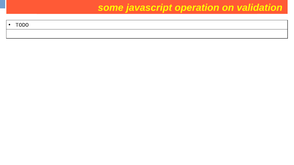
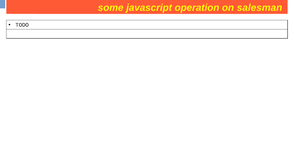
validation: validation -> salesman
